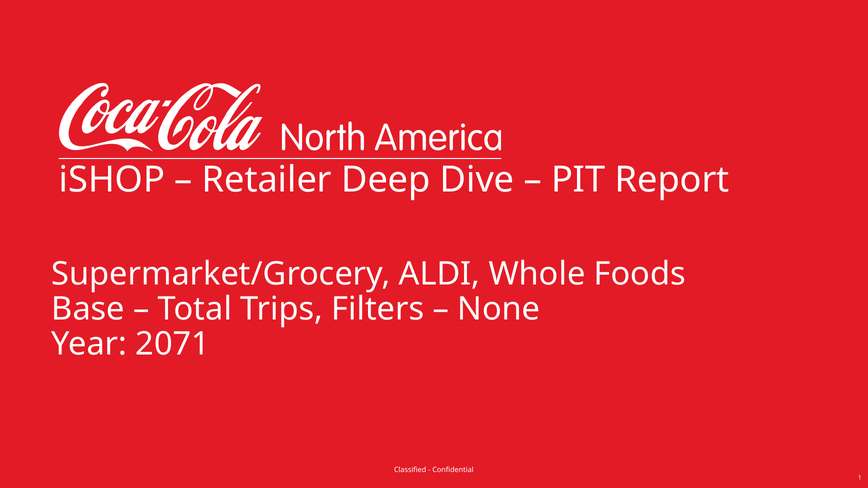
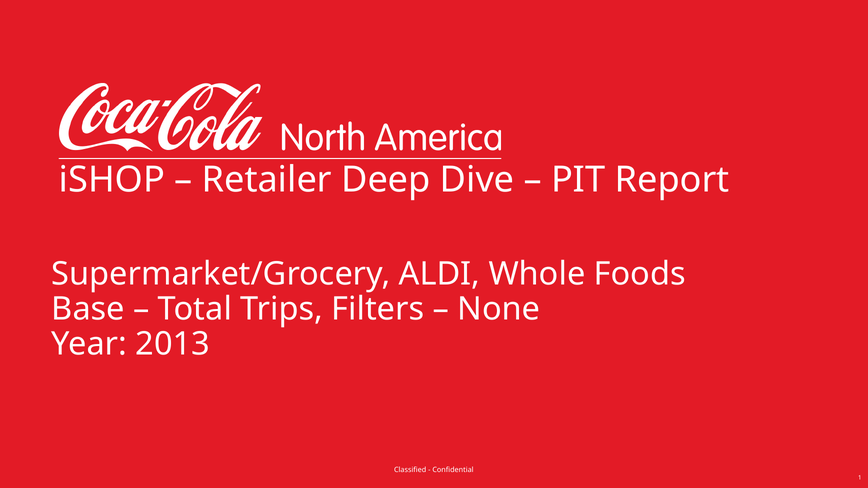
2071: 2071 -> 2013
